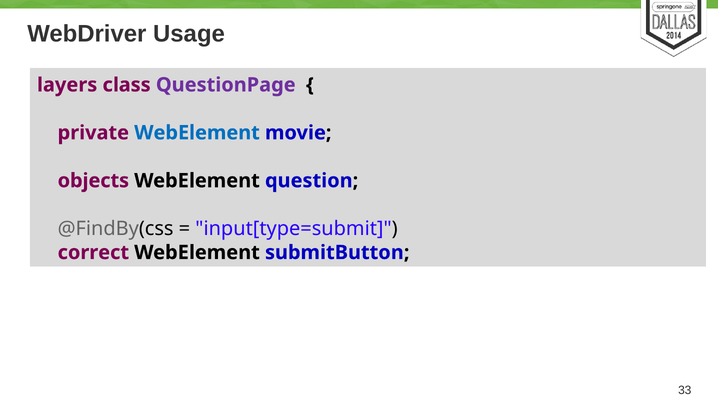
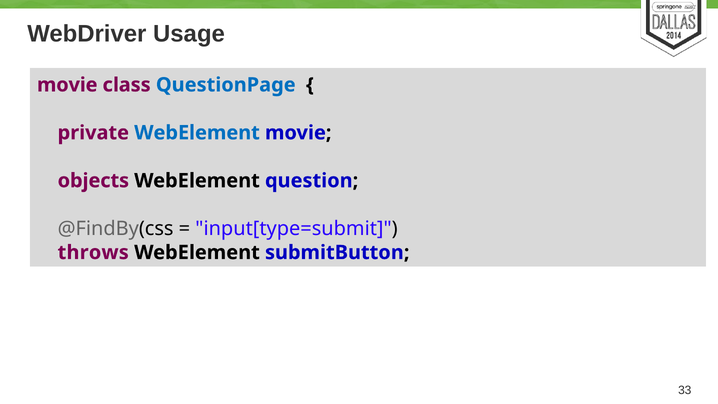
layers at (67, 85): layers -> movie
QuestionPage colour: purple -> blue
correct: correct -> throws
